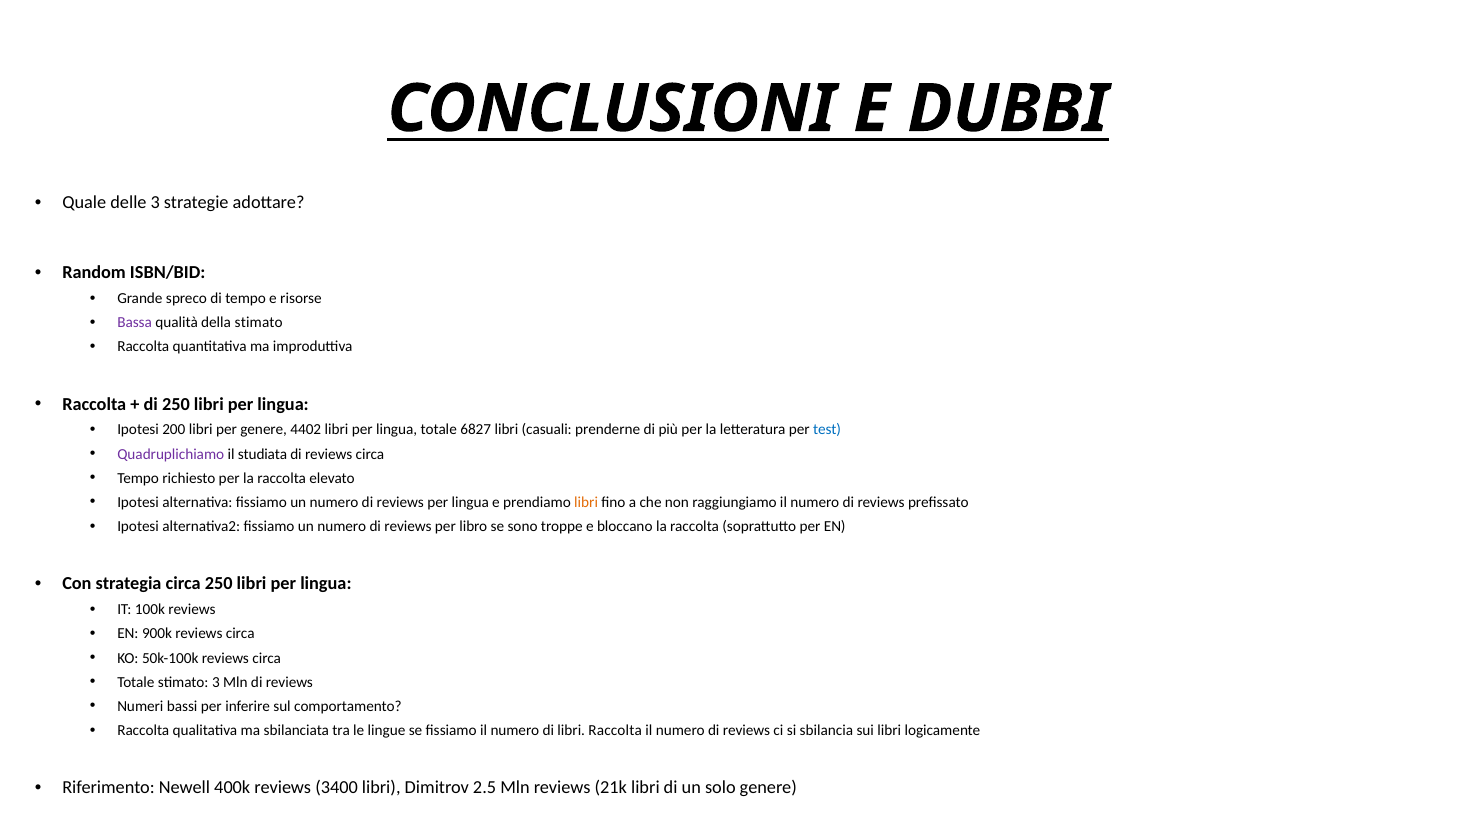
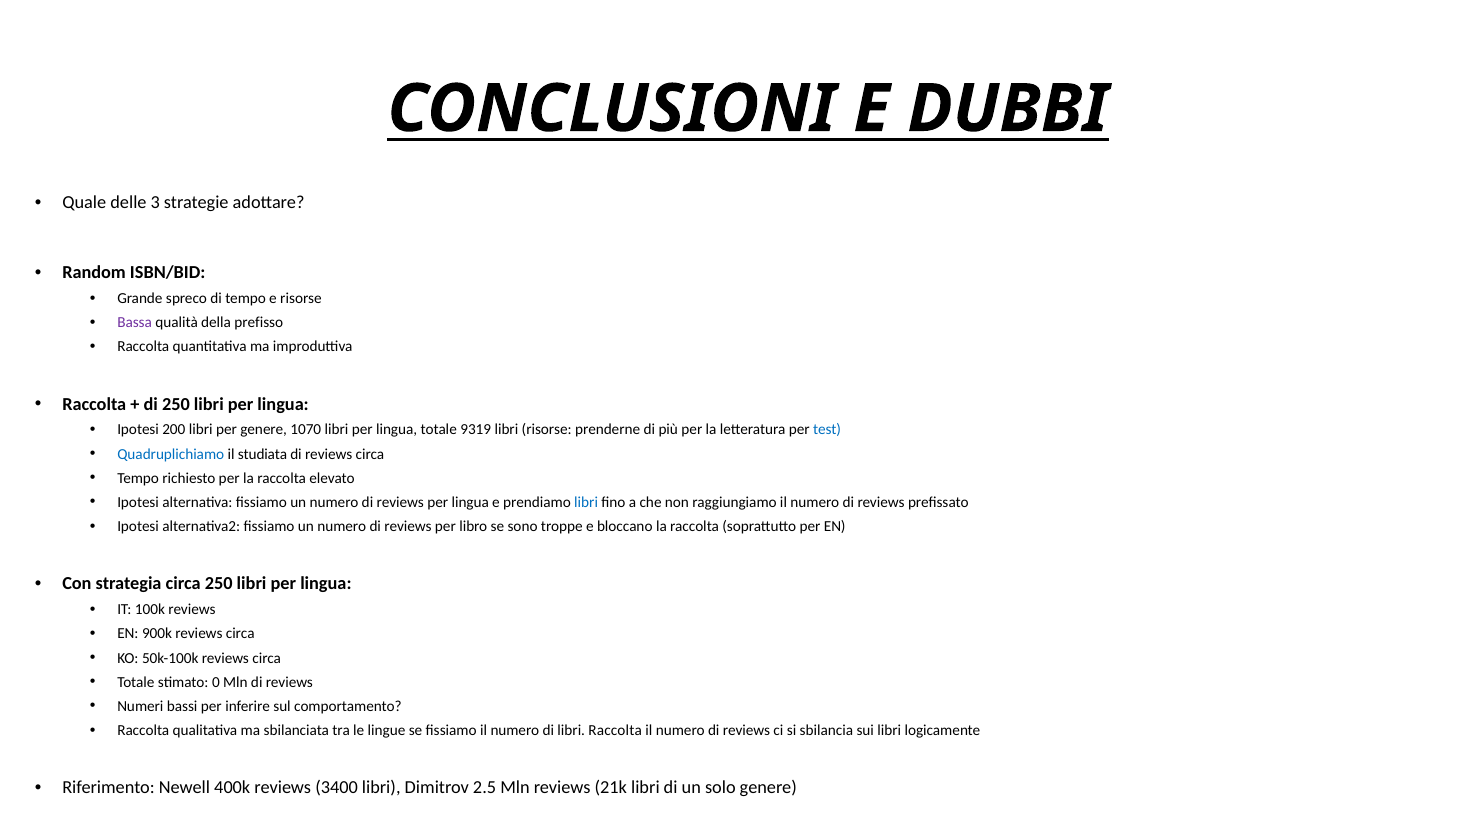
della stimato: stimato -> prefisso
4402: 4402 -> 1070
6827: 6827 -> 9319
libri casuali: casuali -> risorse
Quadruplichiamo colour: purple -> blue
libri at (586, 502) colour: orange -> blue
stimato 3: 3 -> 0
